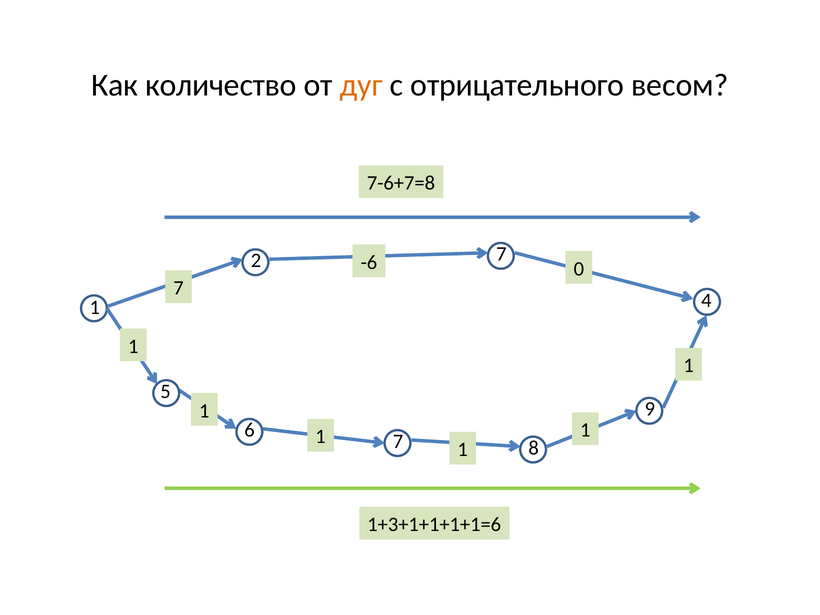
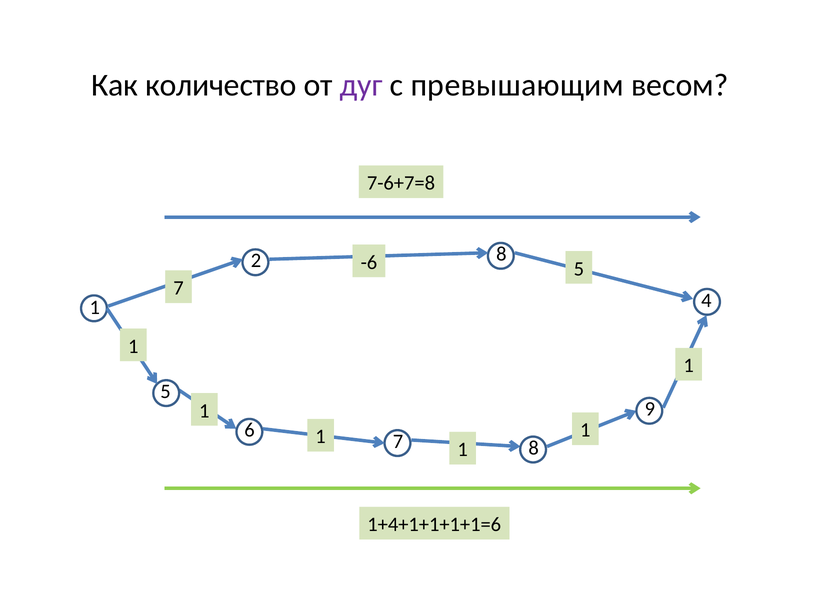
дуг colour: orange -> purple
отрицательного: отрицательного -> превышающим
2 7: 7 -> 8
-6 0: 0 -> 5
1+3+1+1+1+1=6: 1+3+1+1+1+1=6 -> 1+4+1+1+1+1=6
